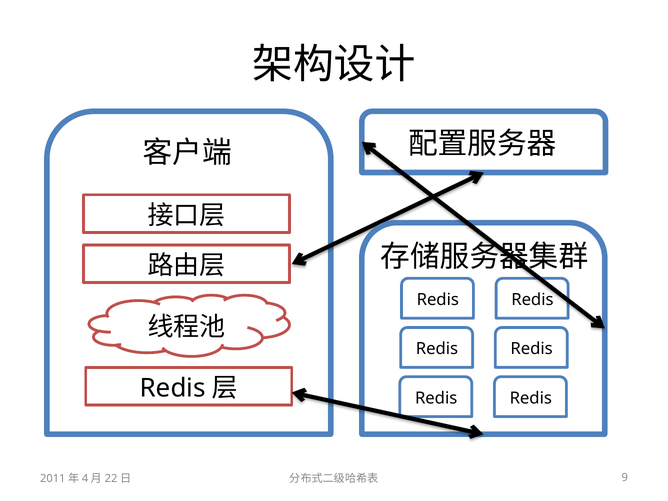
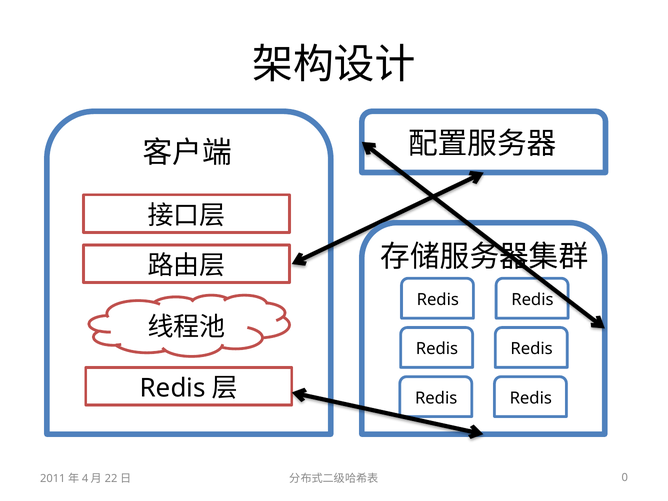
9: 9 -> 0
